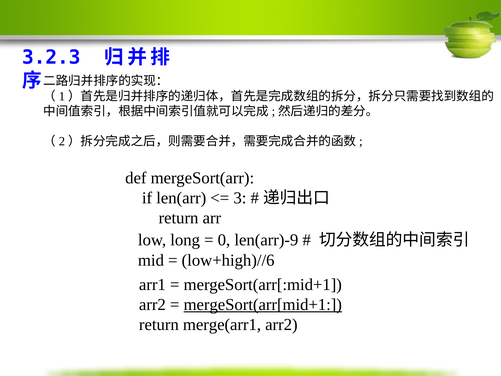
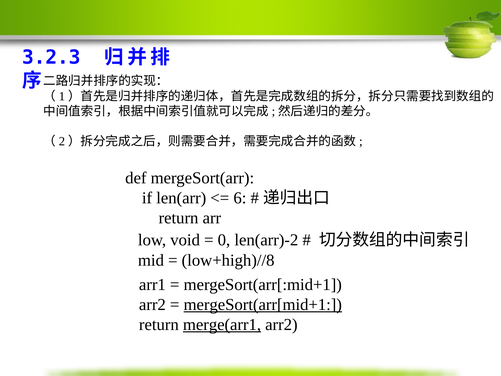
3: 3 -> 6
long: long -> void
len(arr)-9: len(arr)-9 -> len(arr)-2
low+high)//6: low+high)//6 -> low+high)//8
merge(arr1 underline: none -> present
